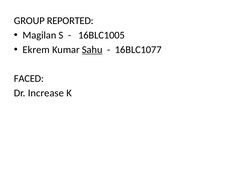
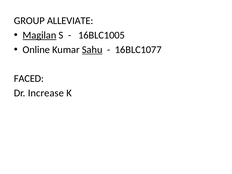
REPORTED: REPORTED -> ALLEVIATE
Magilan underline: none -> present
Ekrem: Ekrem -> Online
